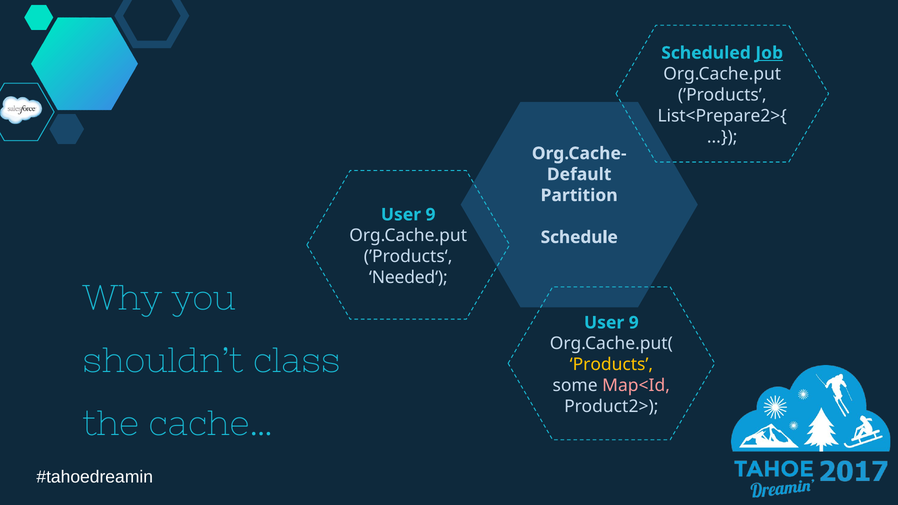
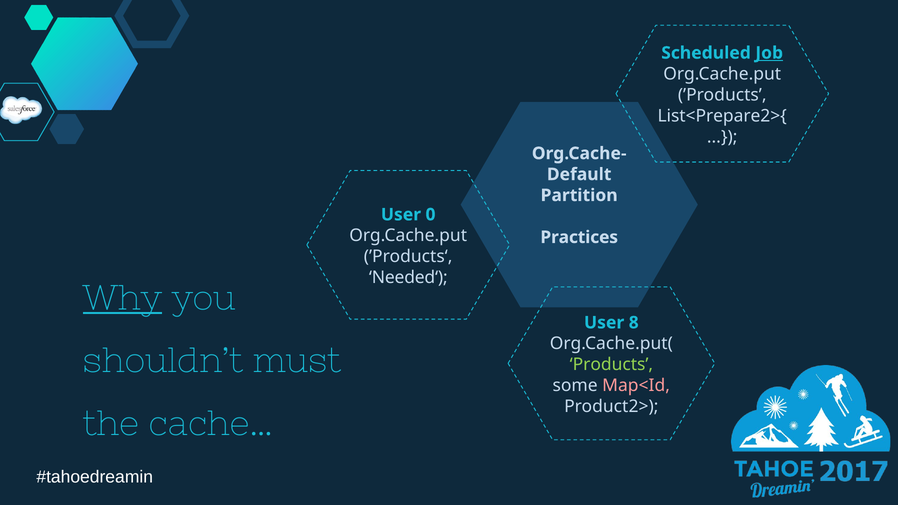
9 at (431, 215): 9 -> 0
Schedule: Schedule -> Practices
Why underline: none -> present
9 at (634, 323): 9 -> 8
class: class -> must
Products colour: yellow -> light green
